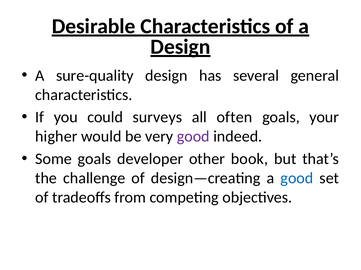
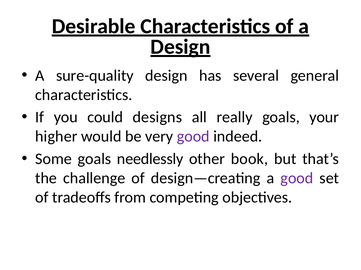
surveys: surveys -> designs
often: often -> really
developer: developer -> needlessly
good at (297, 179) colour: blue -> purple
